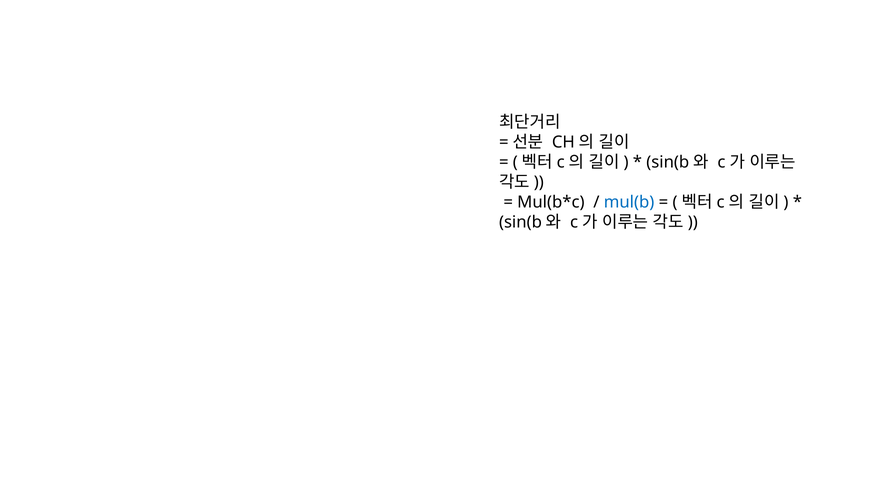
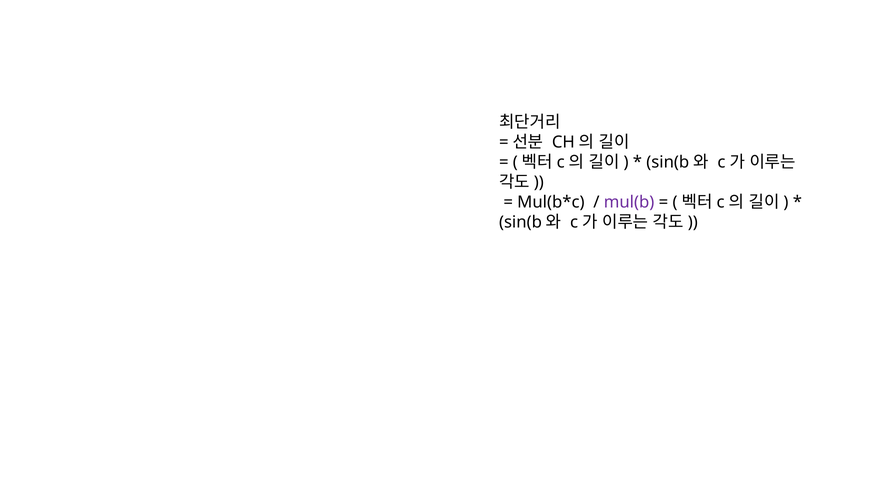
mul(b colour: blue -> purple
